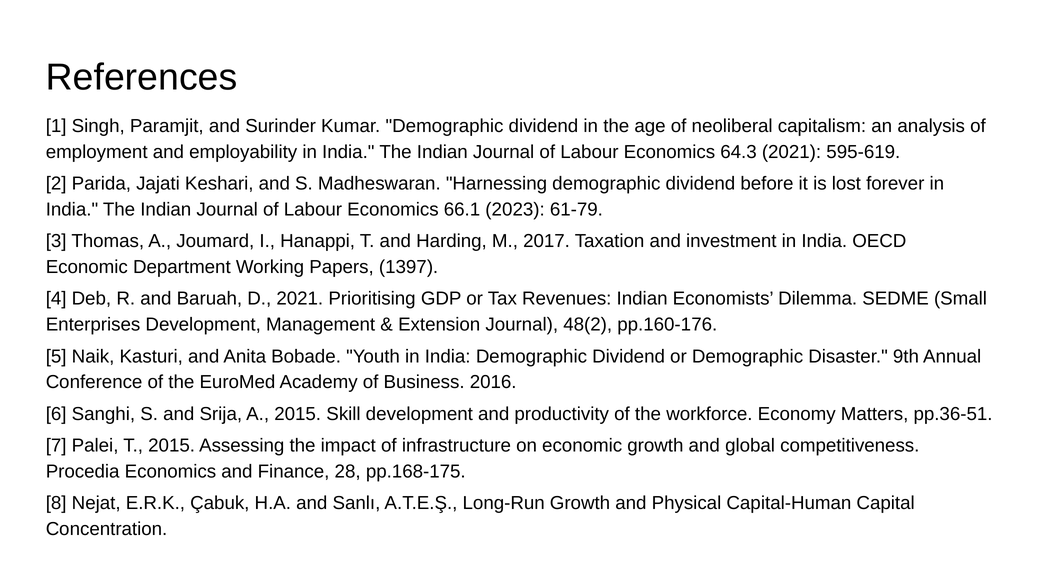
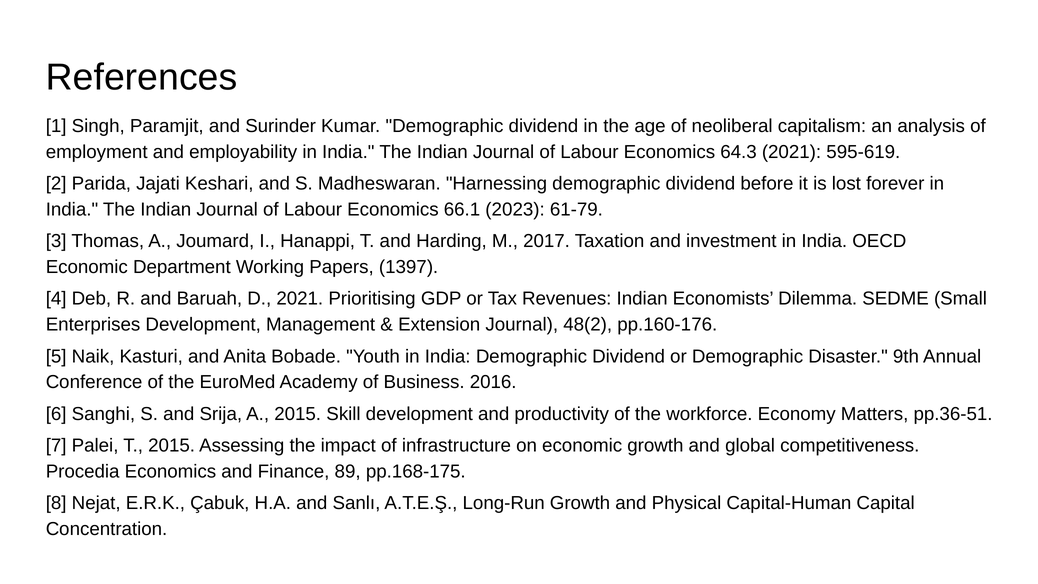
28: 28 -> 89
